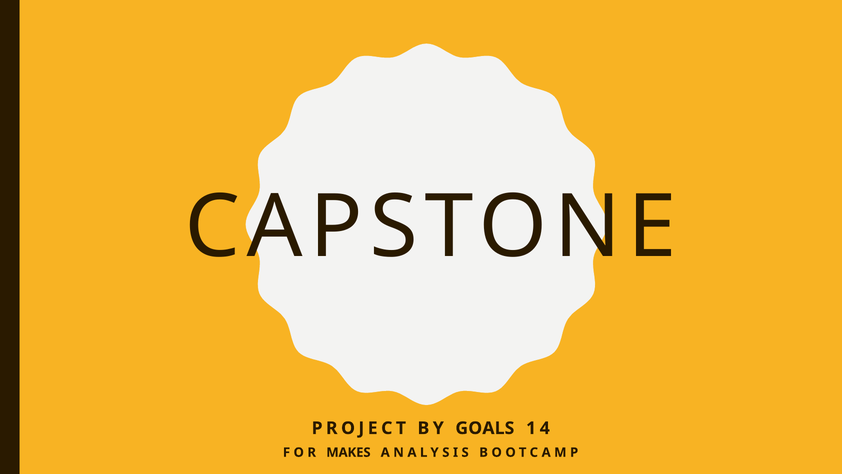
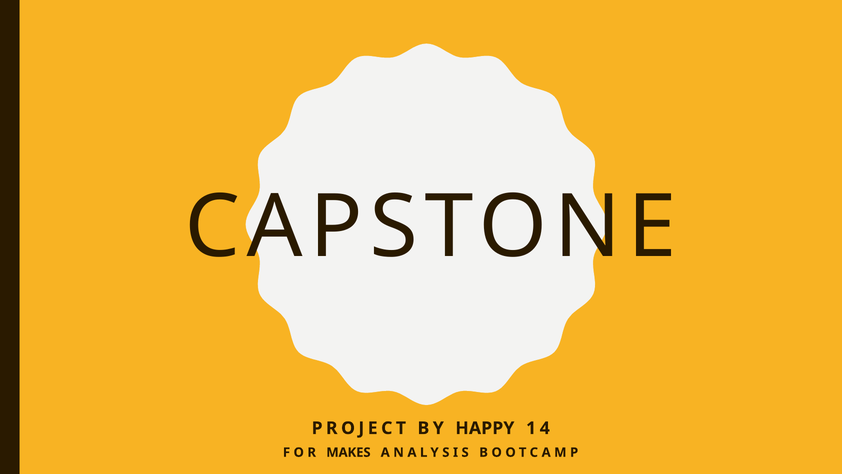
GOALS: GOALS -> HAPPY
